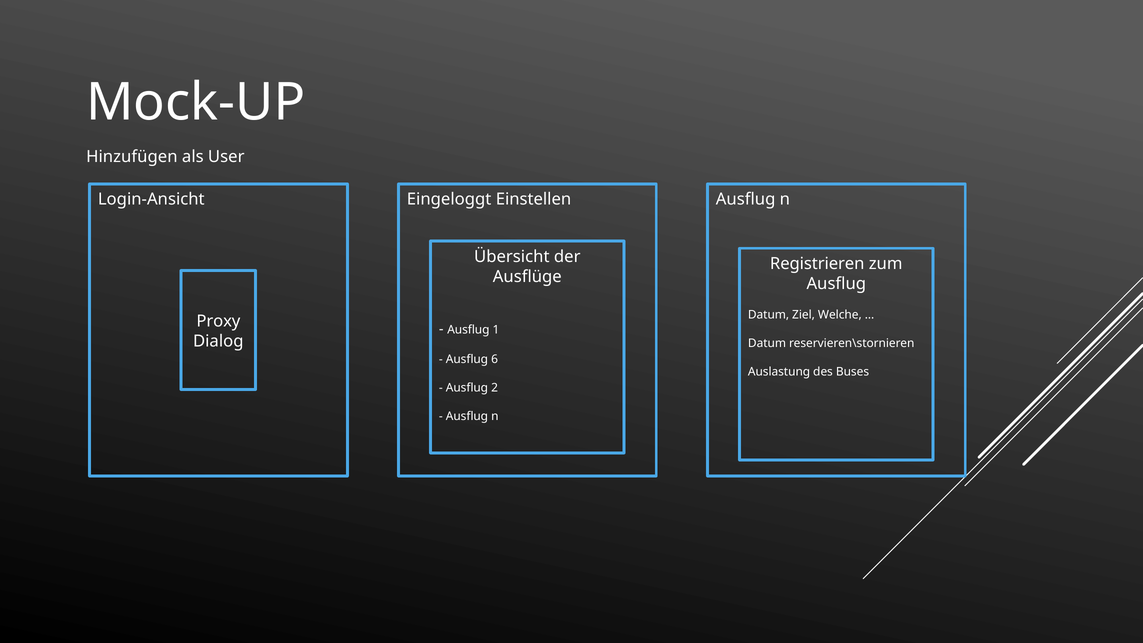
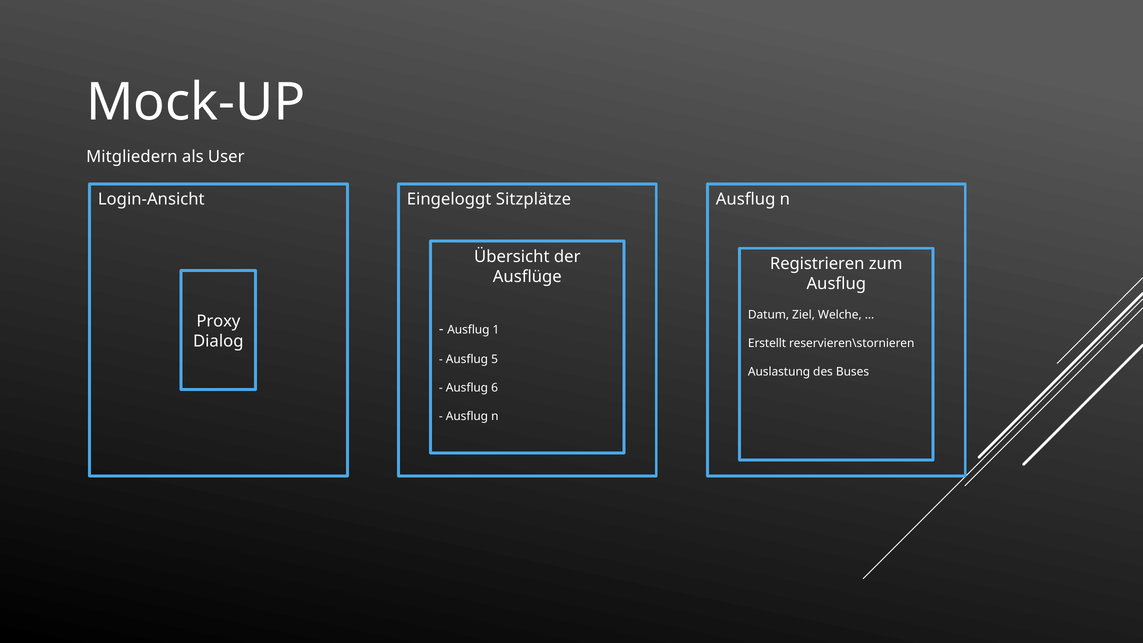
Hinzufügen: Hinzufügen -> Mitgliedern
Einstellen: Einstellen -> Sitzplätze
Datum at (767, 343): Datum -> Erstellt
6: 6 -> 5
2: 2 -> 6
